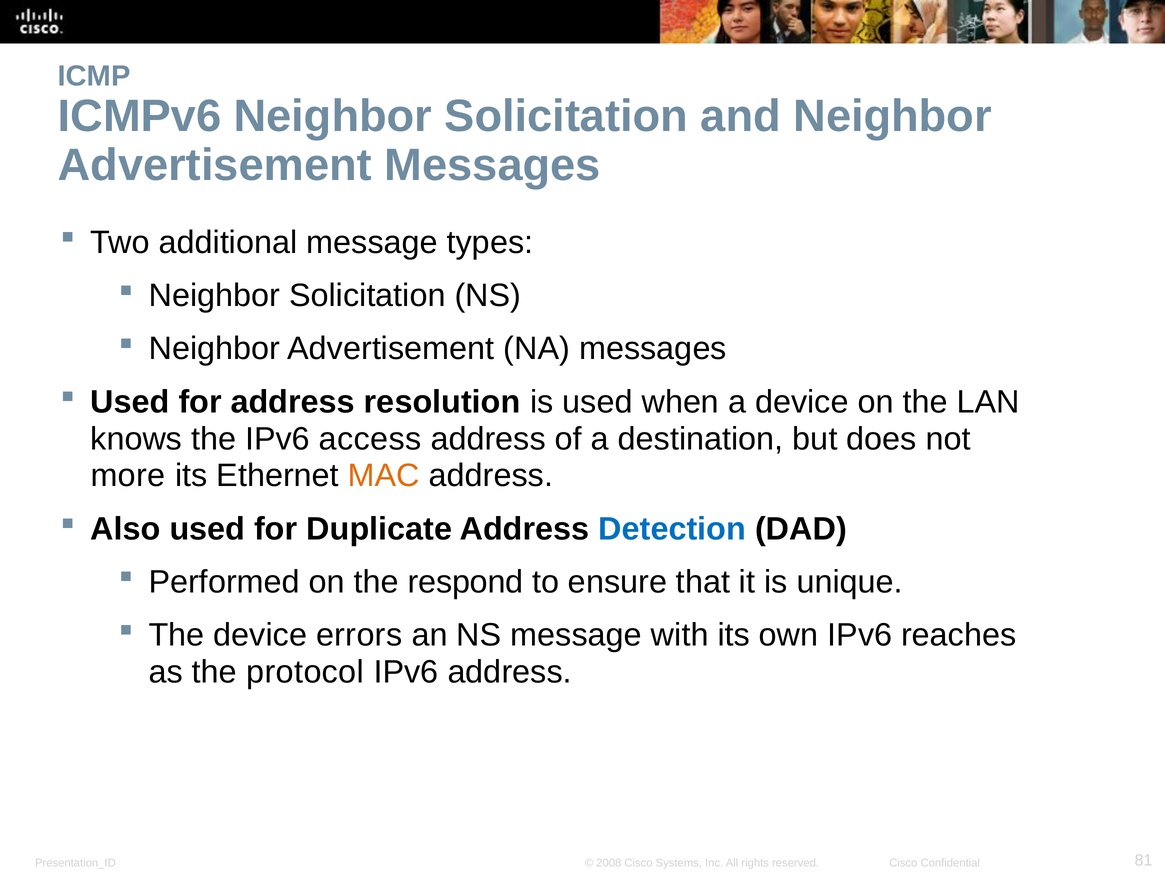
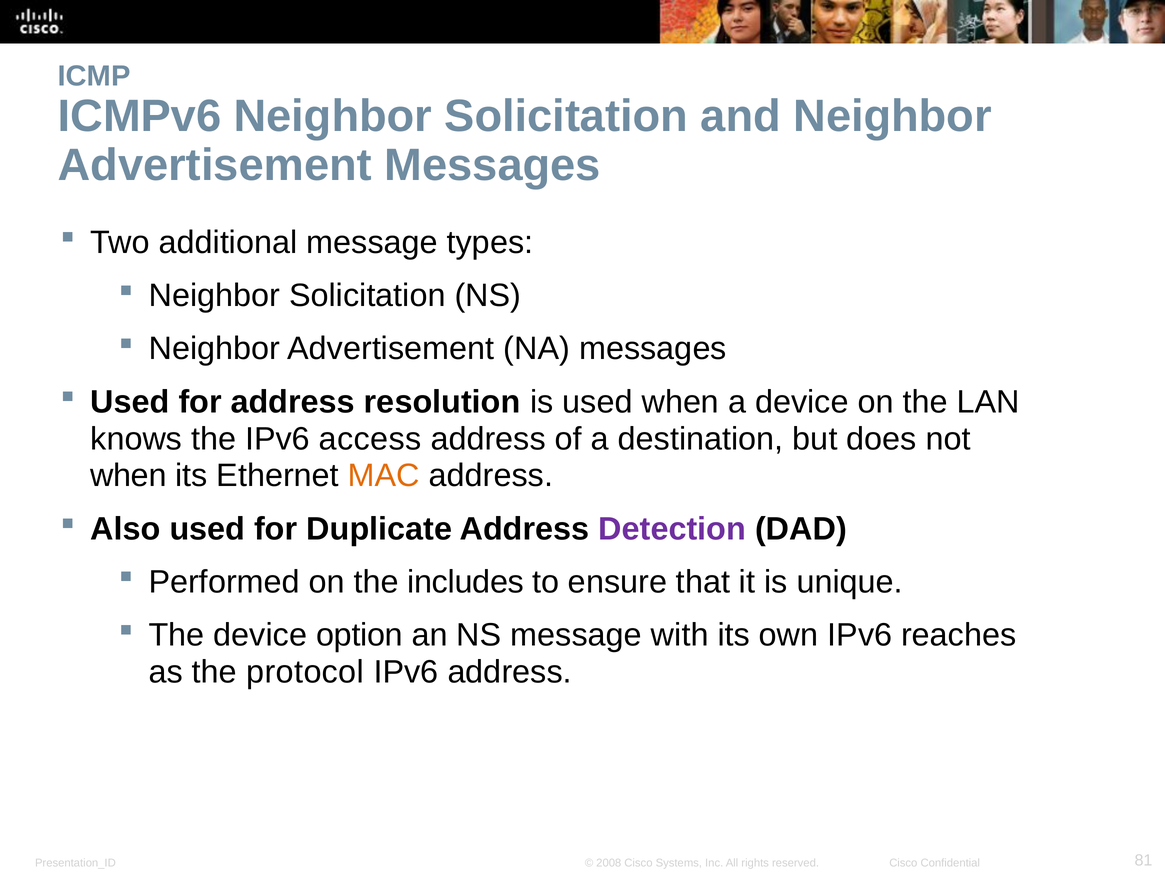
more at (128, 476): more -> when
Detection colour: blue -> purple
respond: respond -> includes
errors: errors -> option
